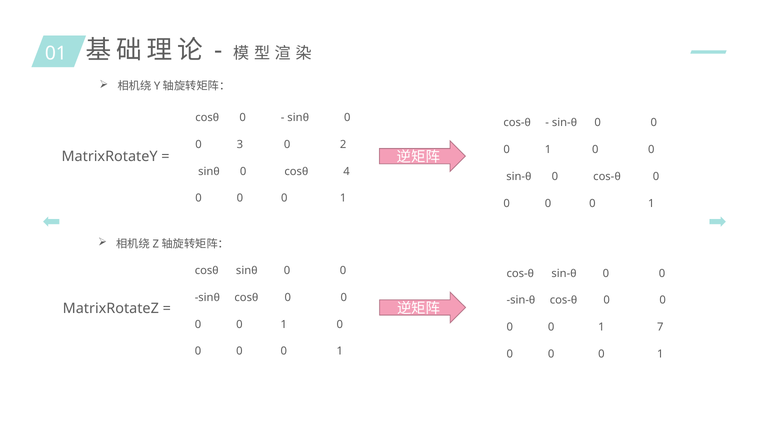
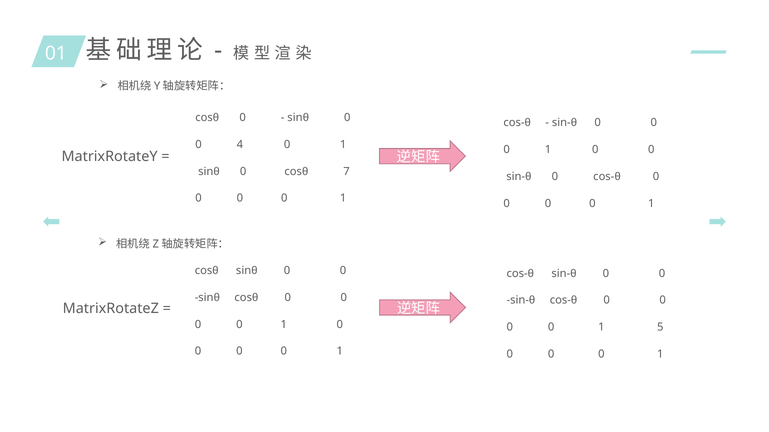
3: 3 -> 4
2 at (343, 145): 2 -> 1
4: 4 -> 7
7: 7 -> 5
